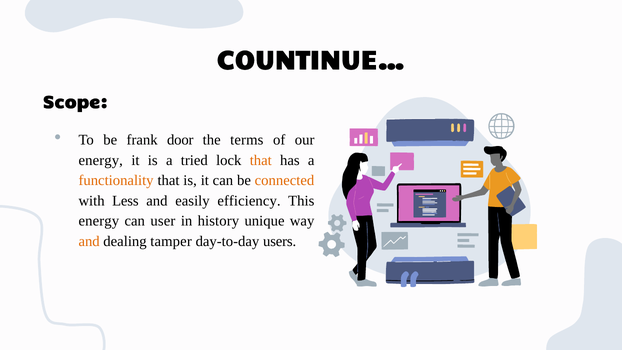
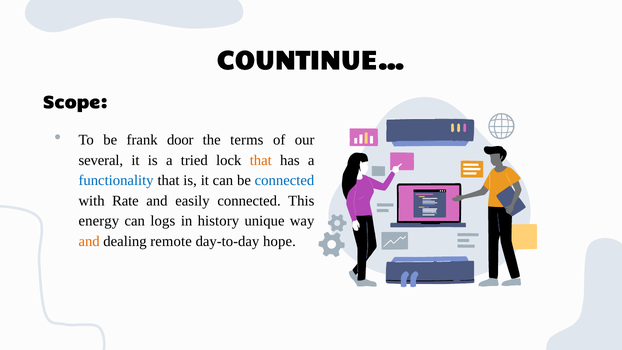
energy at (101, 160): energy -> several
functionality colour: orange -> blue
connected at (285, 180) colour: orange -> blue
Less: Less -> Rate
easily efficiency: efficiency -> connected
user: user -> logs
tamper: tamper -> remote
users: users -> hope
